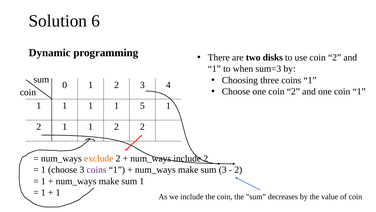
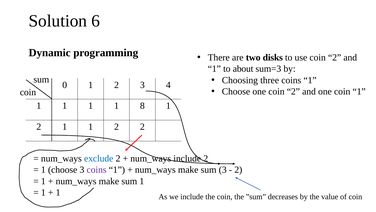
when: when -> about
5: 5 -> 8
exclude colour: orange -> blue
